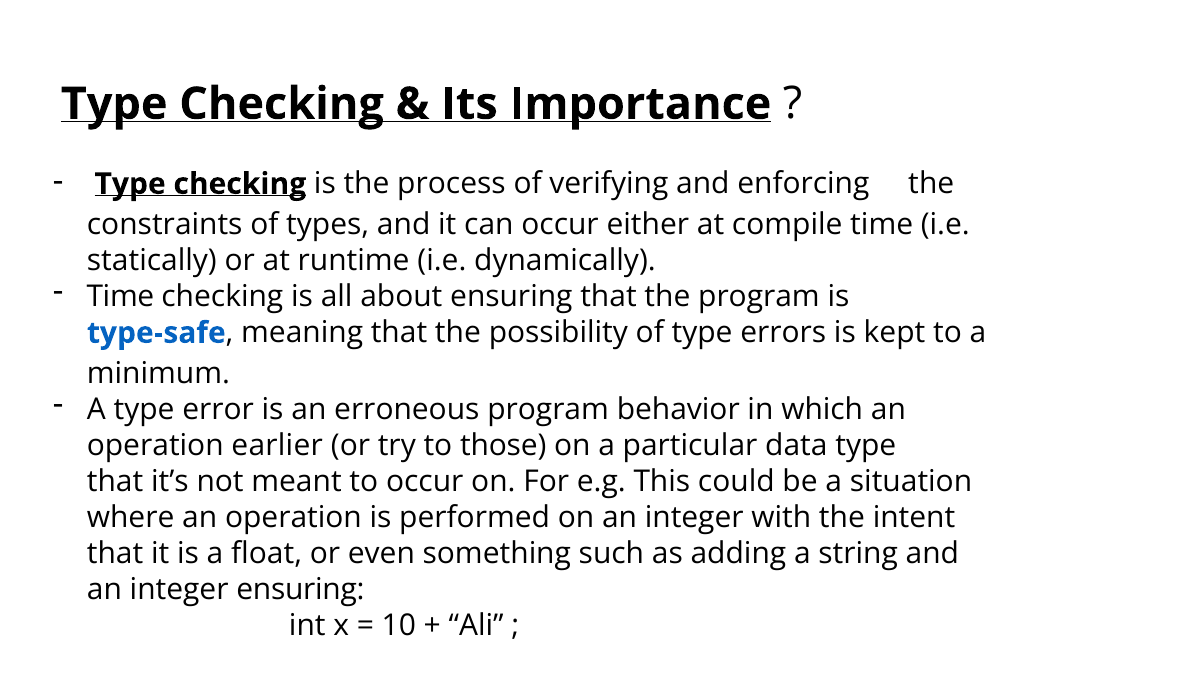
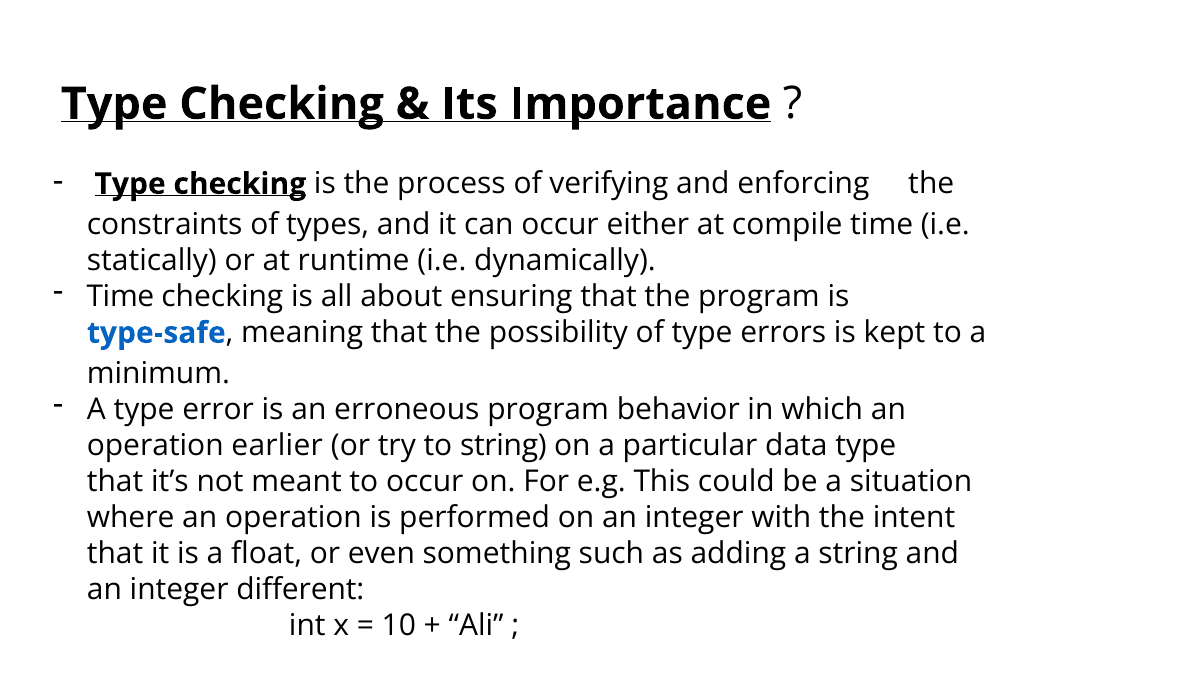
to those: those -> string
integer ensuring: ensuring -> different
